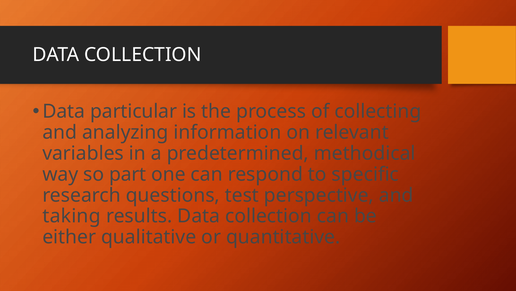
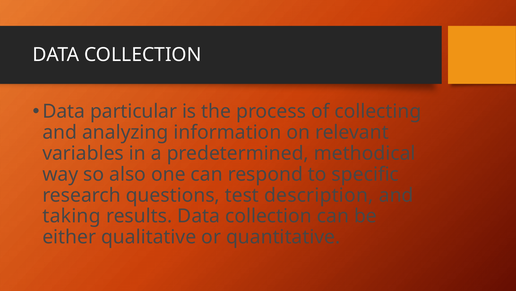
part: part -> also
perspective: perspective -> description
